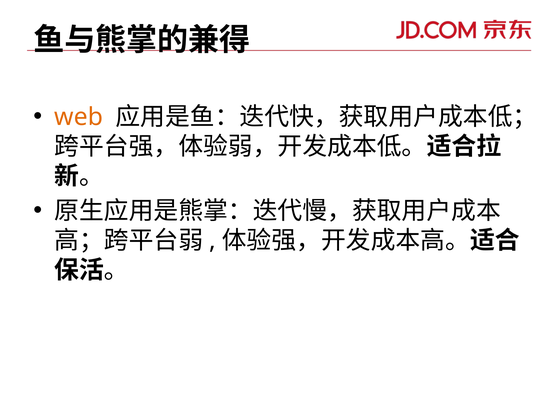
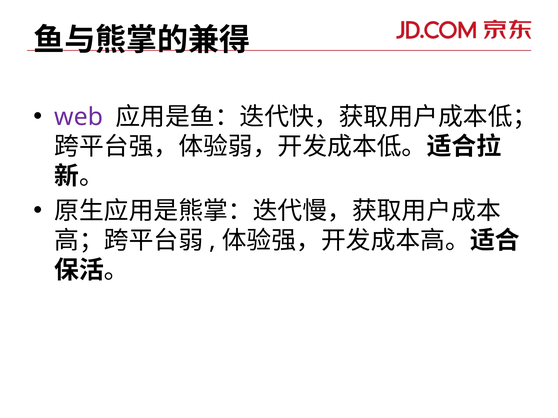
web colour: orange -> purple
